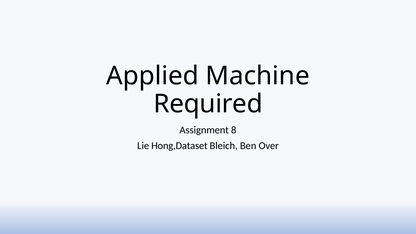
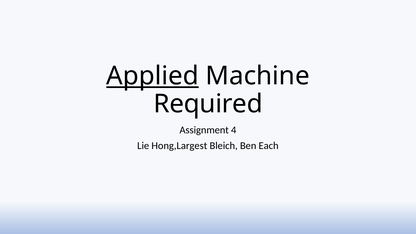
Applied underline: none -> present
8: 8 -> 4
Hong,Dataset: Hong,Dataset -> Hong,Largest
Over: Over -> Each
